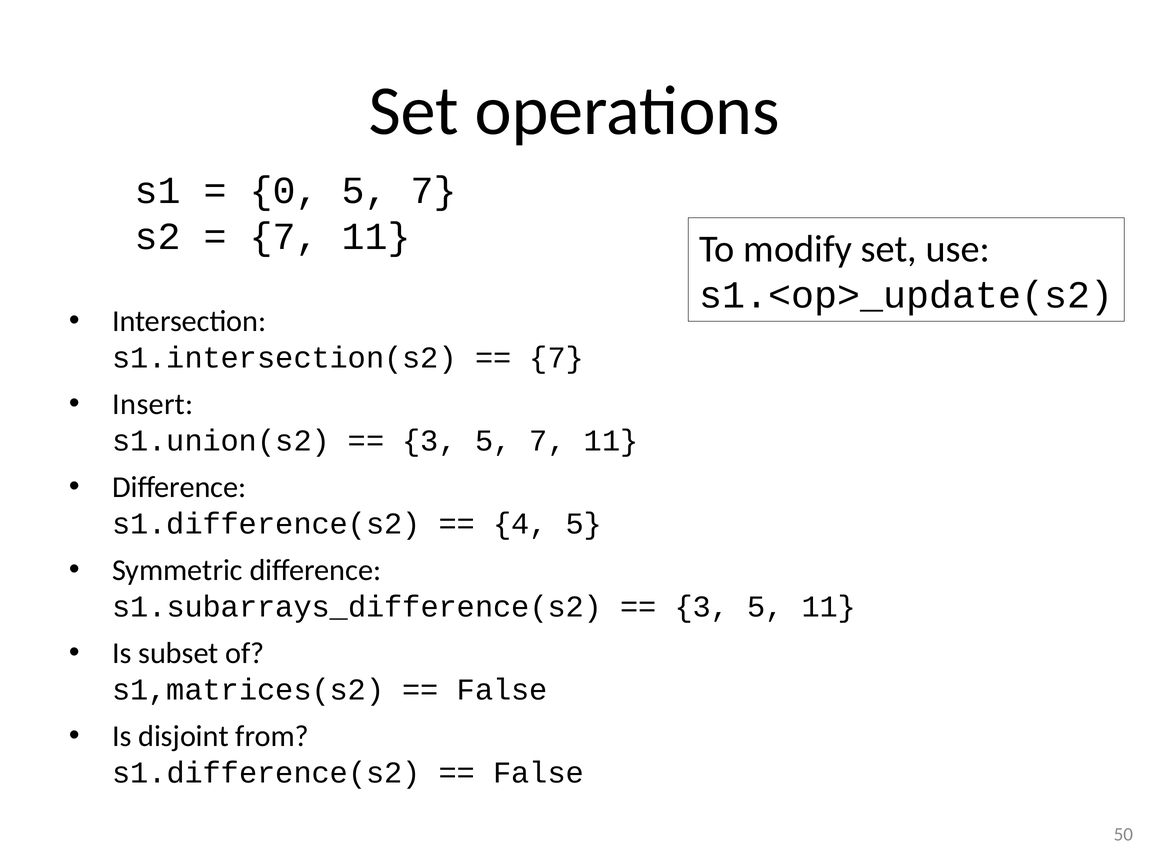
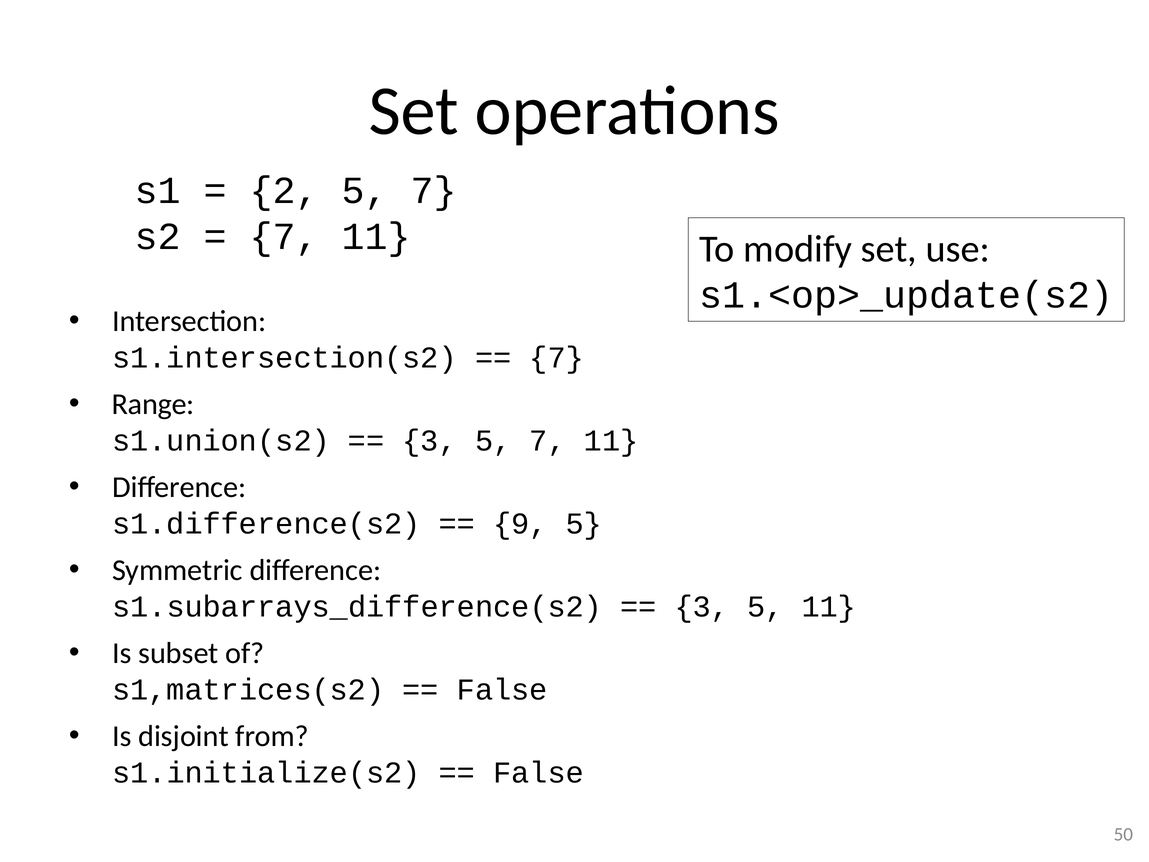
0: 0 -> 2
Insert: Insert -> Range
4: 4 -> 9
s1.difference(s2 at (266, 772): s1.difference(s2 -> s1.initialize(s2
